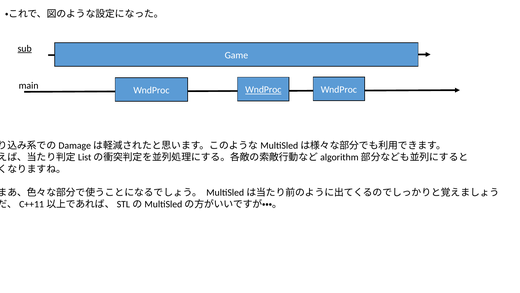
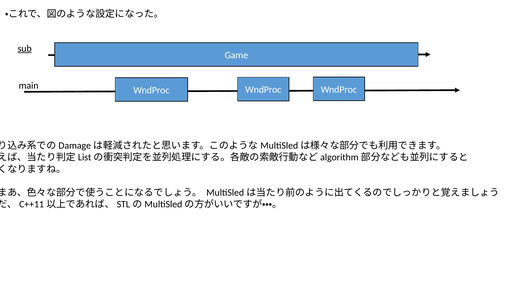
WndProc at (263, 90) underline: present -> none
